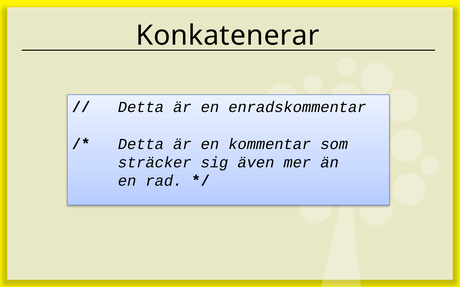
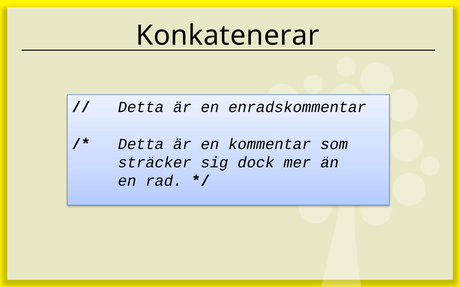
även: även -> dock
